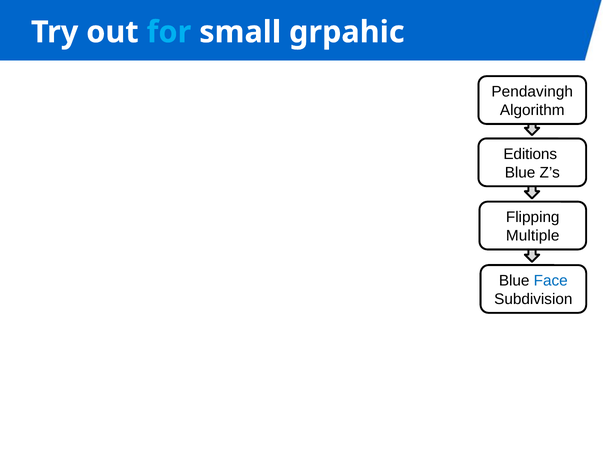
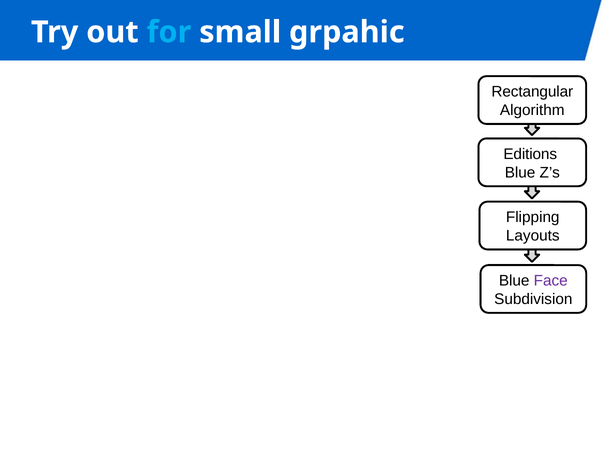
Pendavingh: Pendavingh -> Rectangular
Multiple: Multiple -> Layouts
Face colour: blue -> purple
